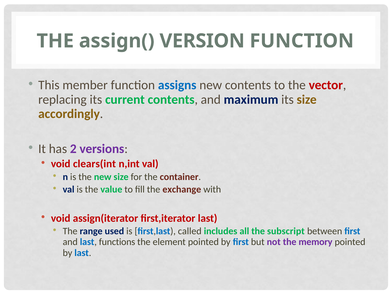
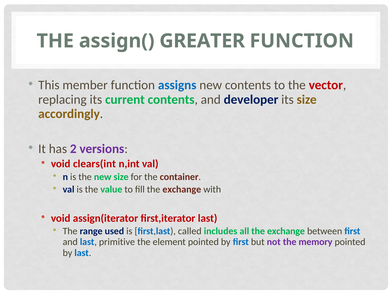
VERSION: VERSION -> GREATER
maximum: maximum -> developer
all the subscript: subscript -> exchange
functions: functions -> primitive
